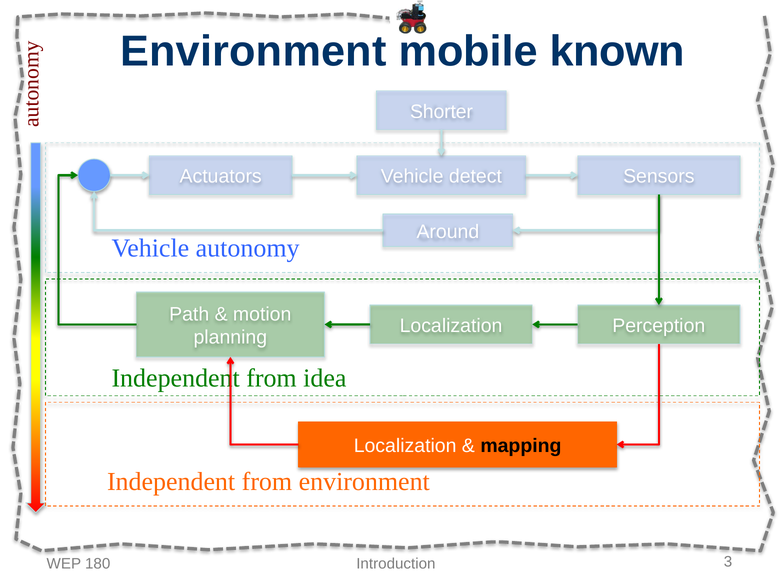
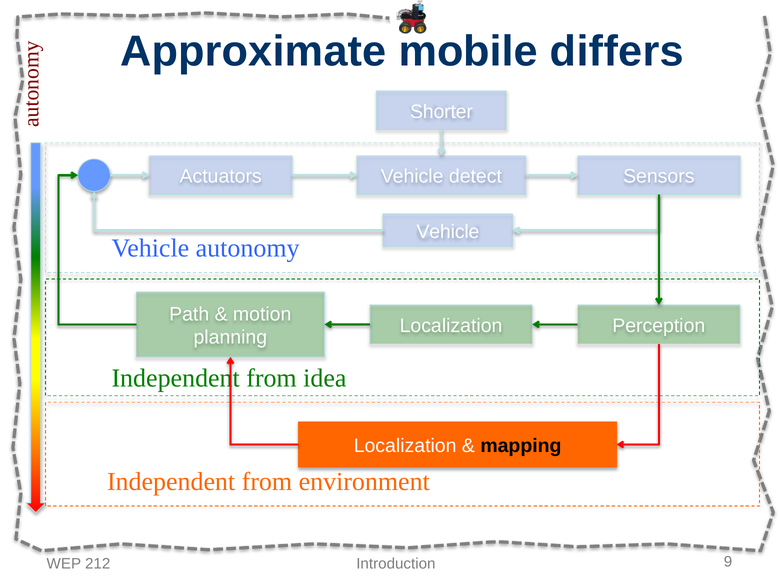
Environment at (253, 52): Environment -> Approximate
known: known -> differs
Around at (448, 232): Around -> Vehicle
180: 180 -> 212
3: 3 -> 9
